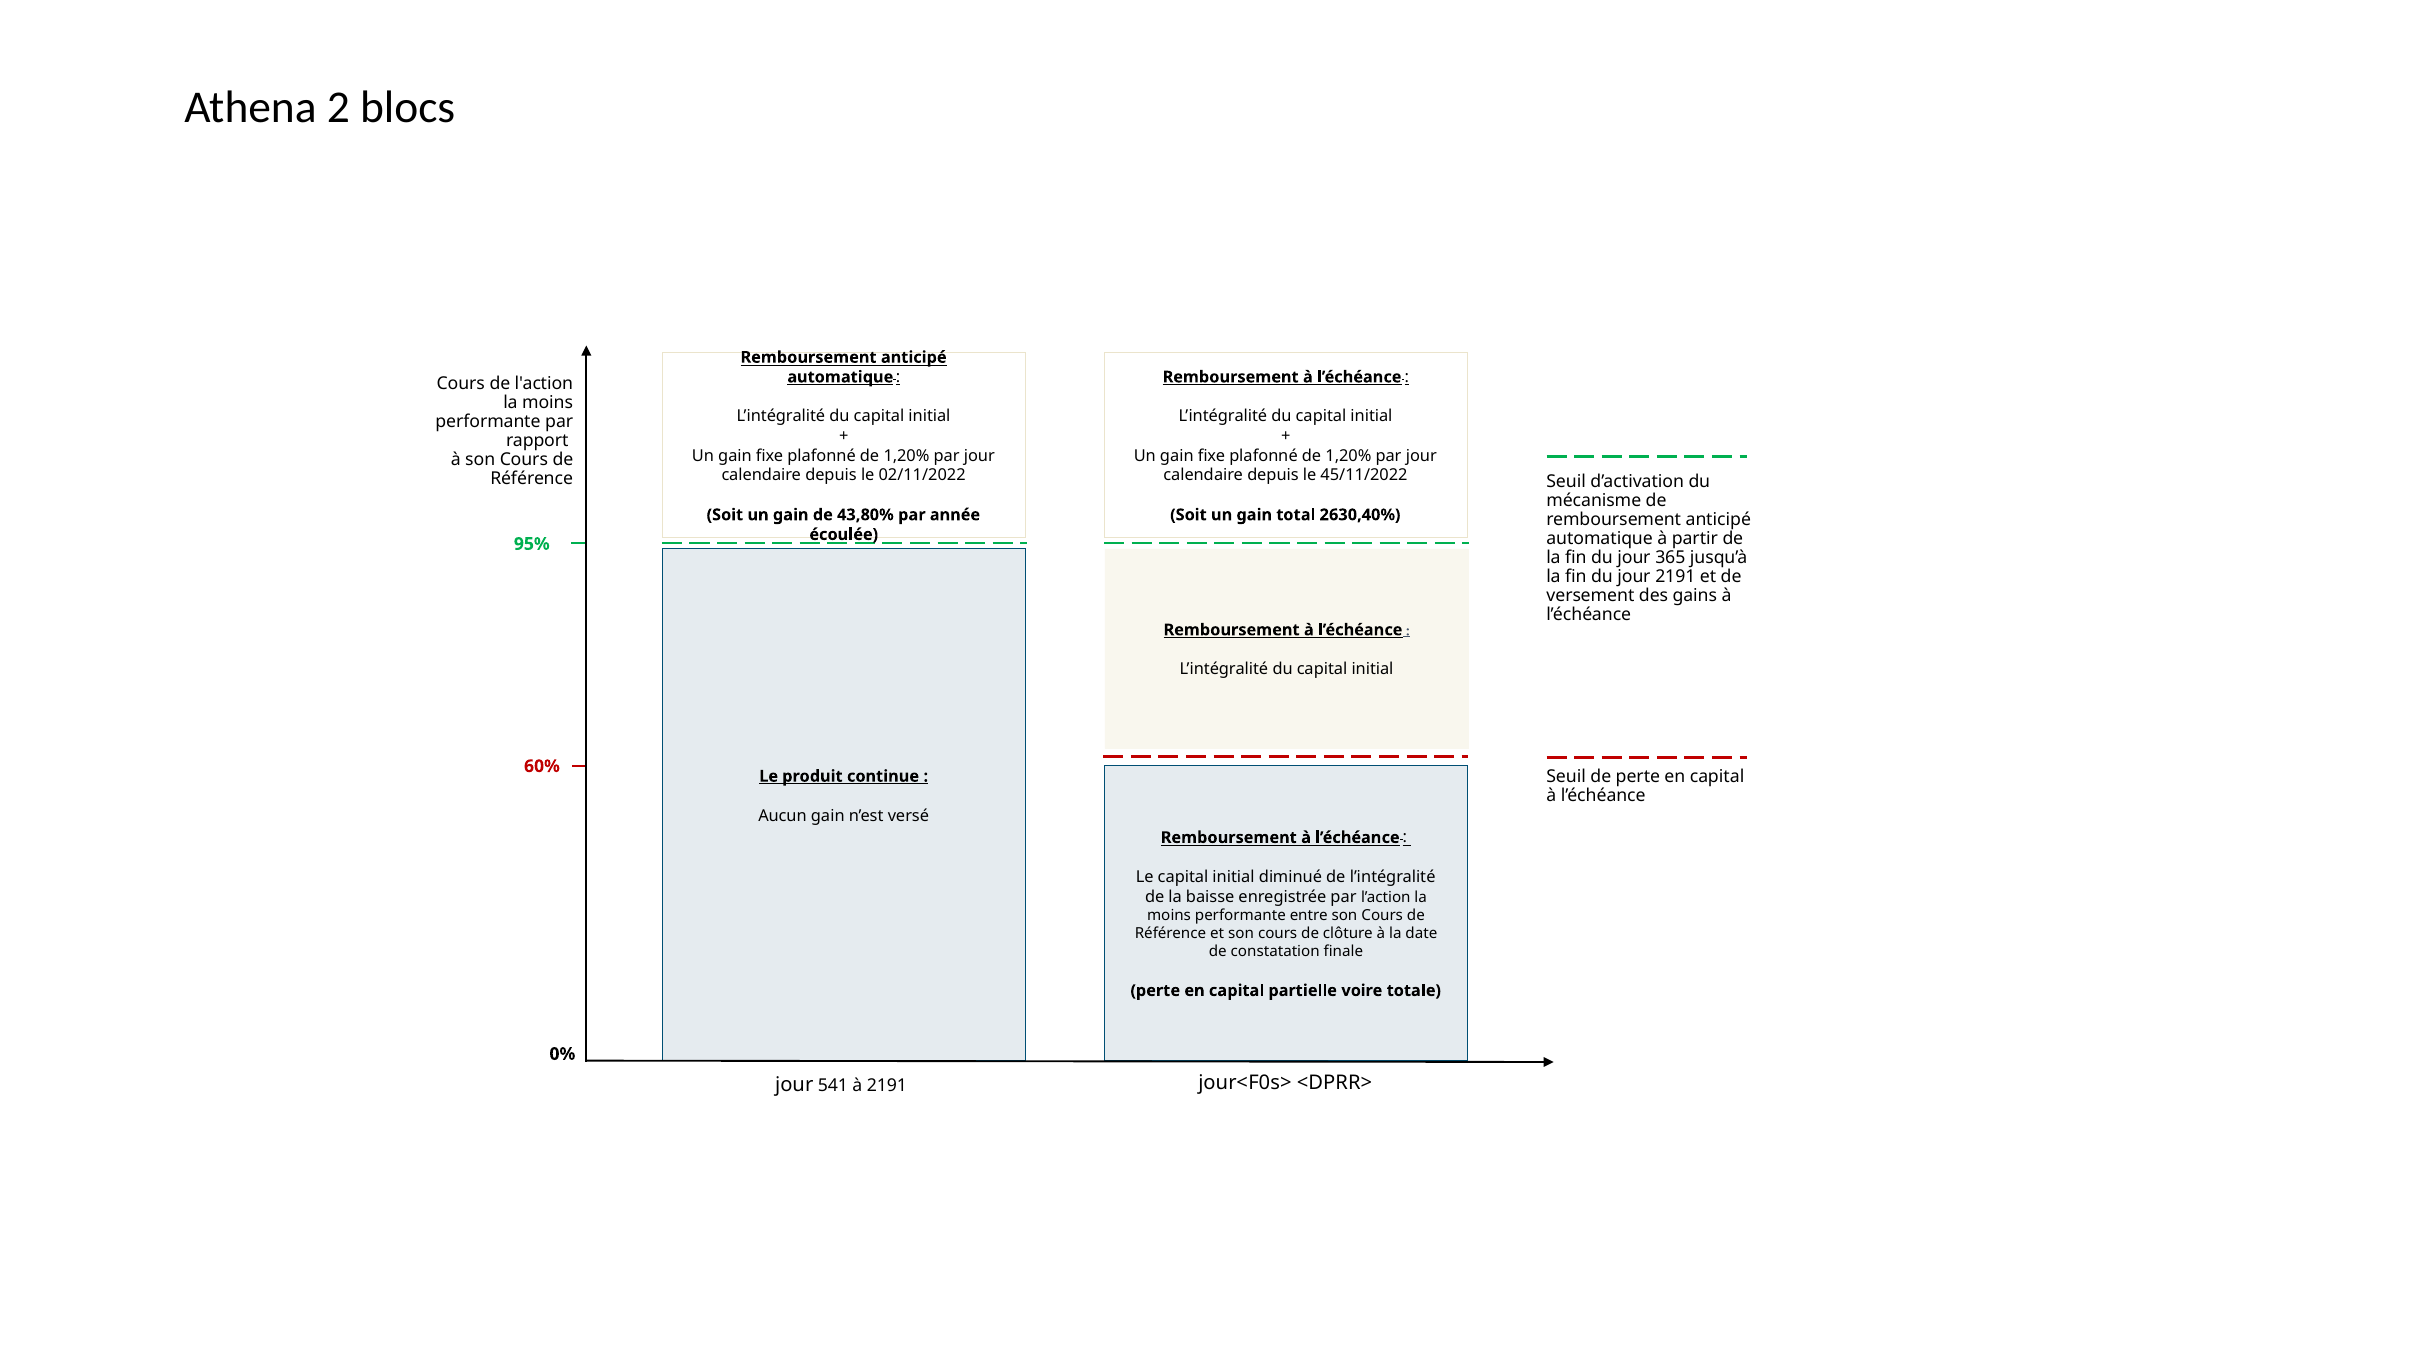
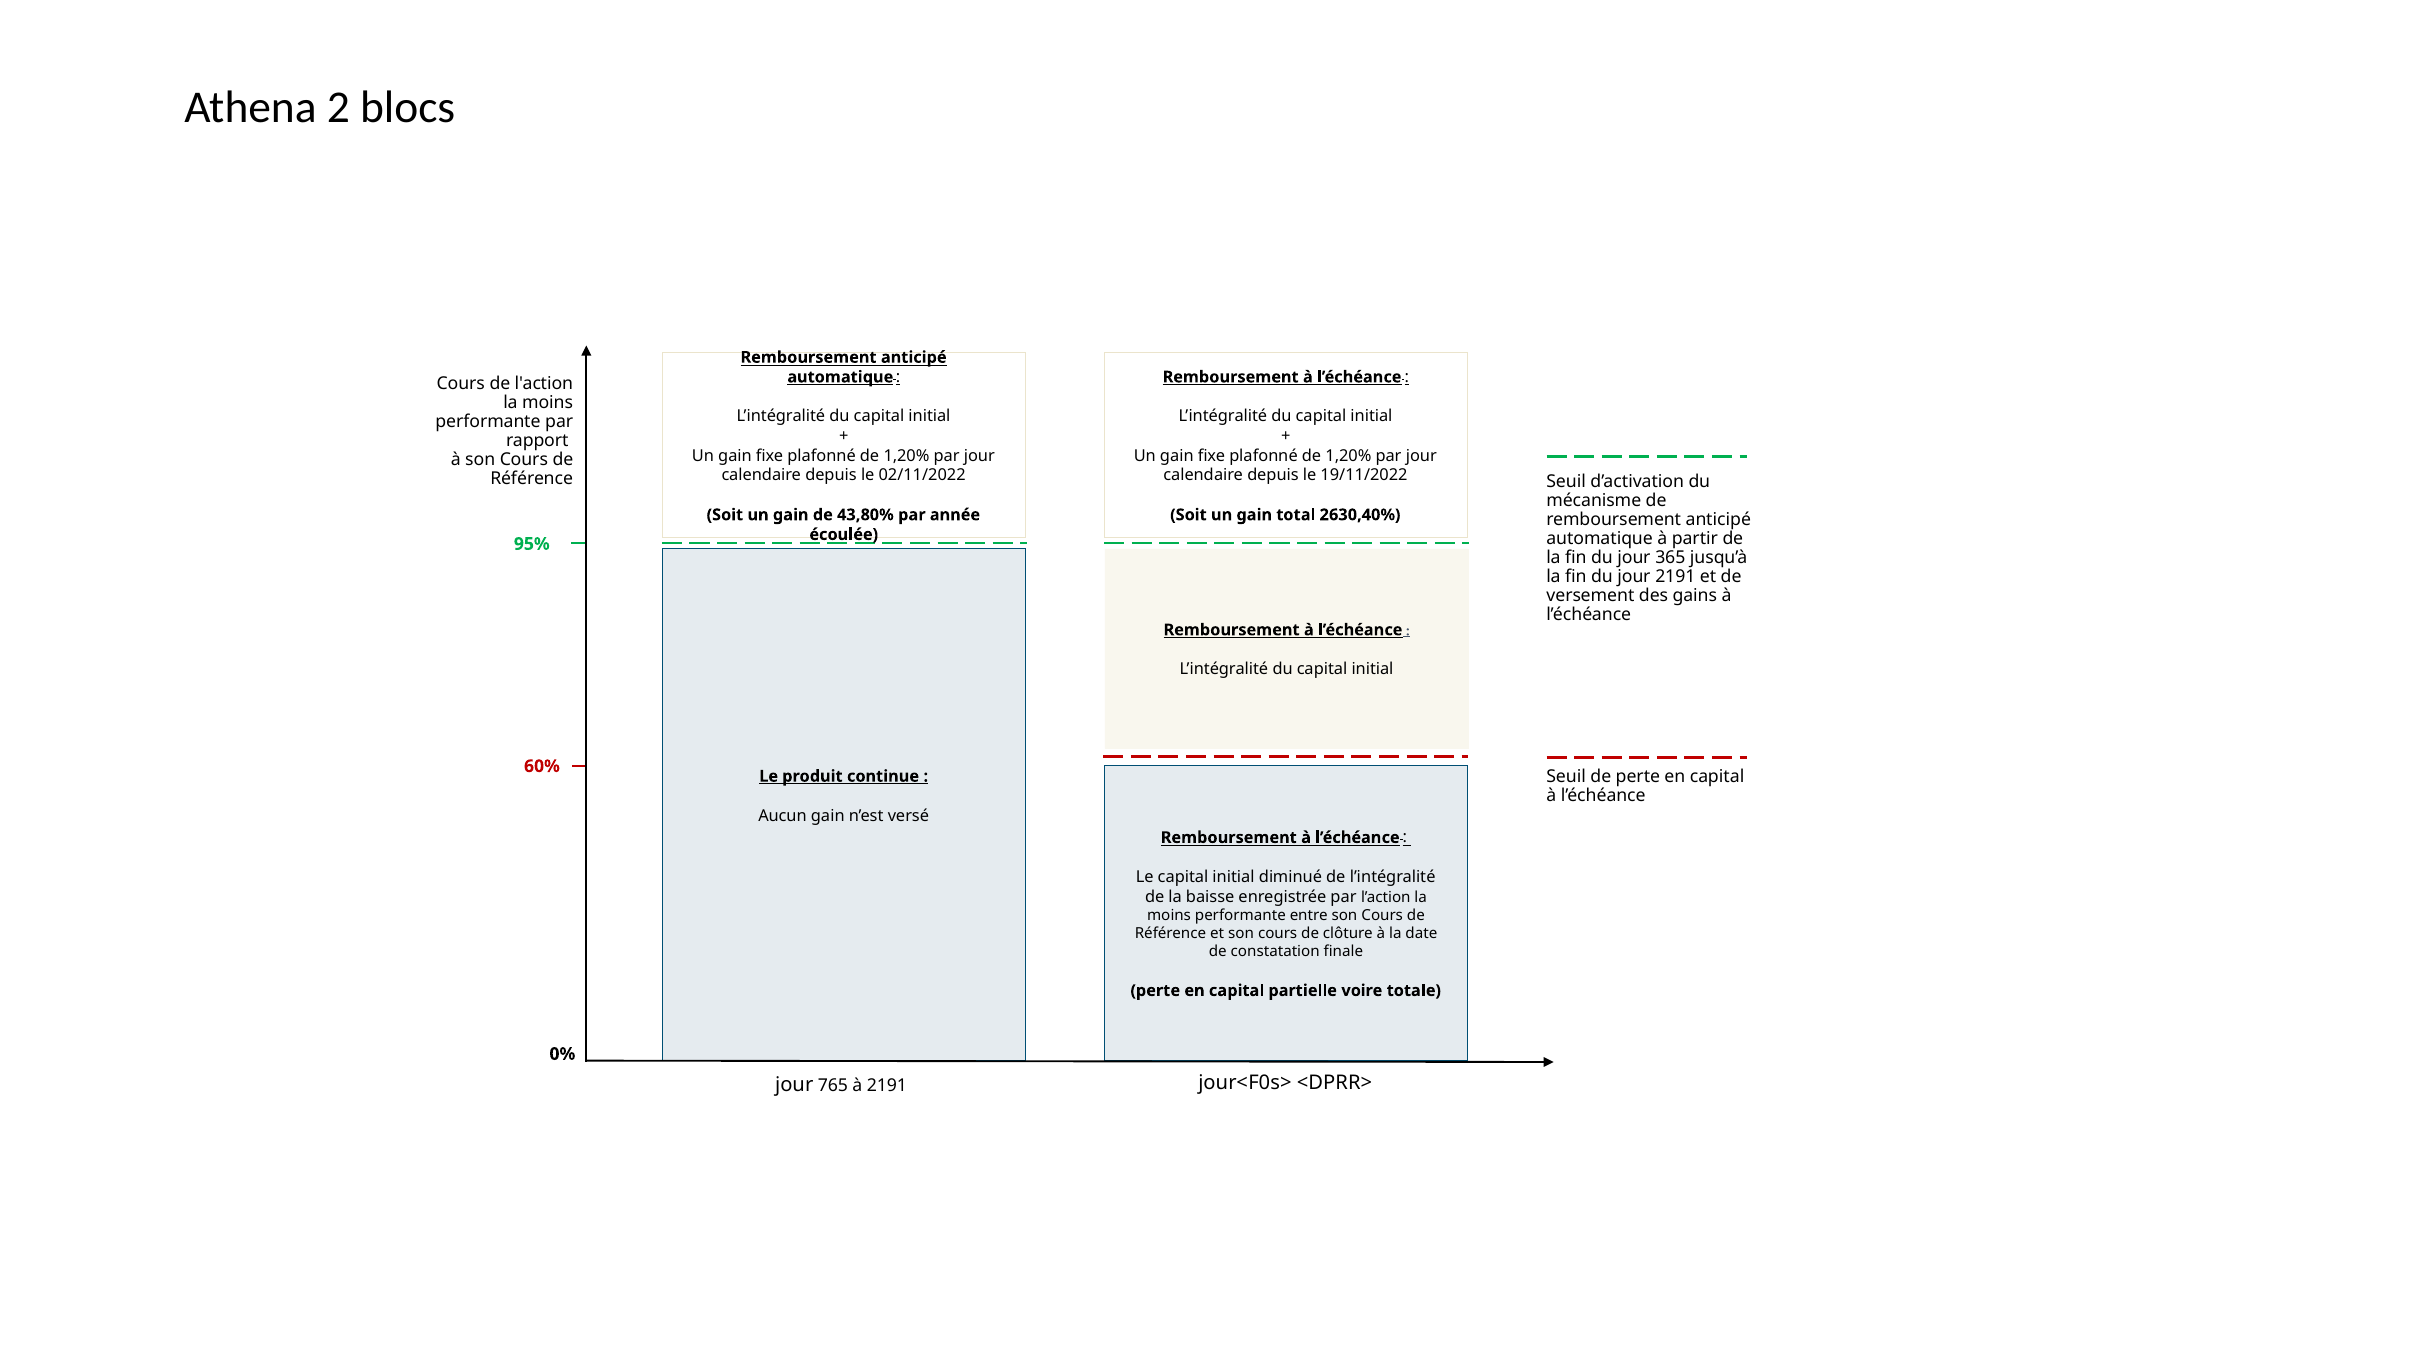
45/11/2022: 45/11/2022 -> 19/11/2022
541: 541 -> 765
